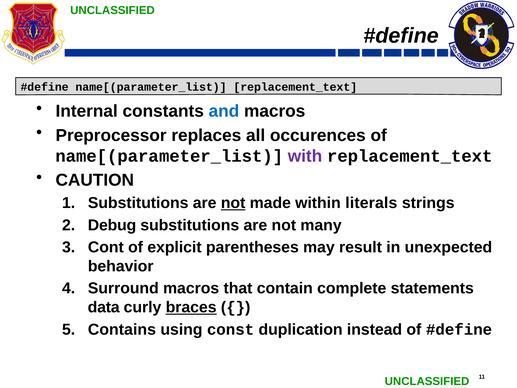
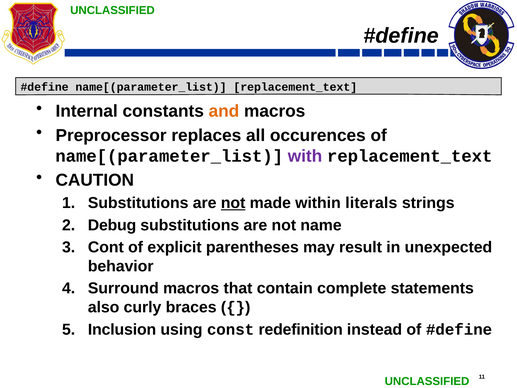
and colour: blue -> orange
many: many -> name
data: data -> also
braces underline: present -> none
Contains: Contains -> Inclusion
duplication: duplication -> redefinition
